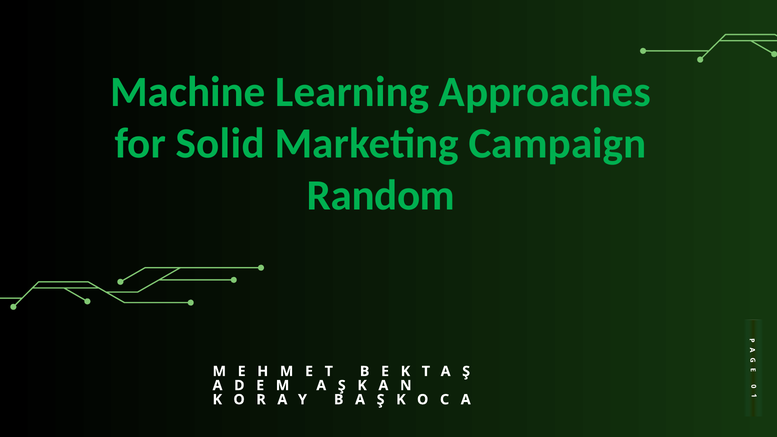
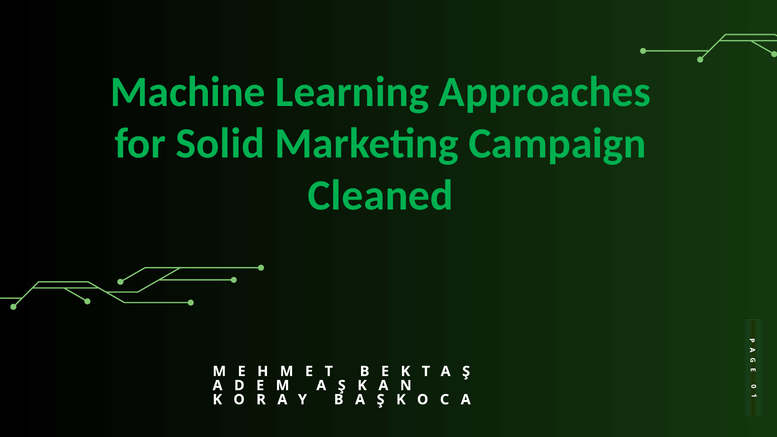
Random: Random -> Cleaned
